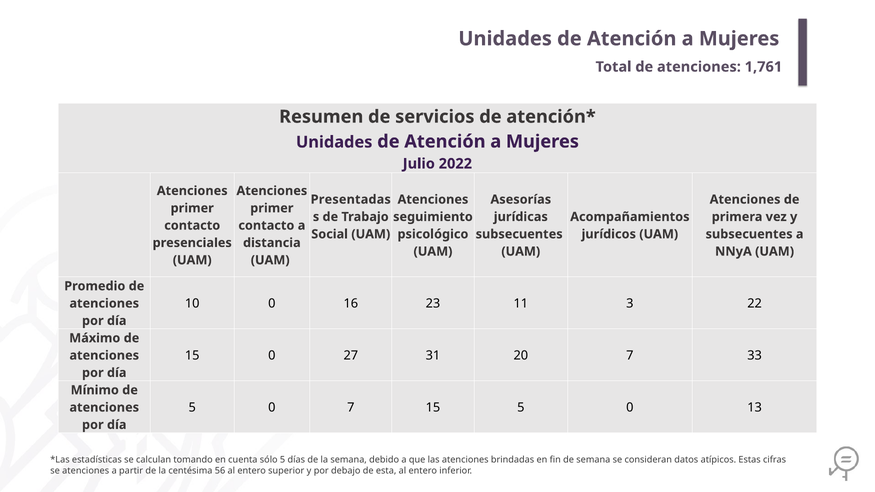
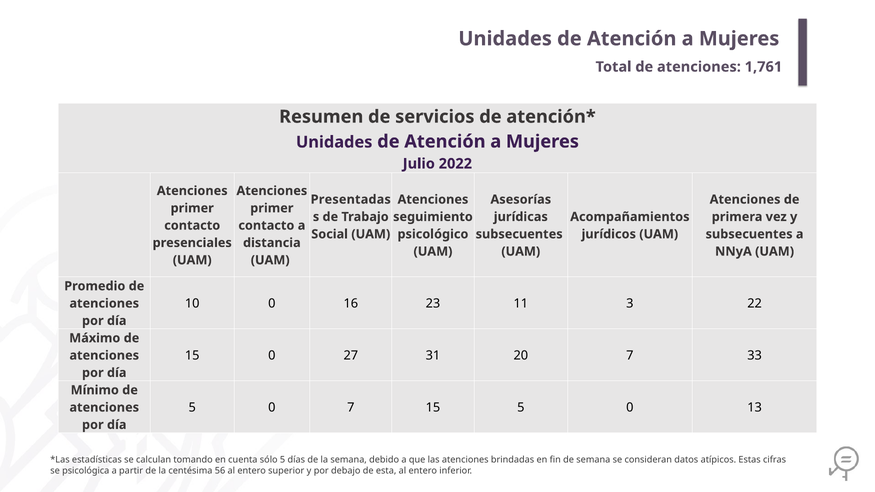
se atenciones: atenciones -> psicológica
